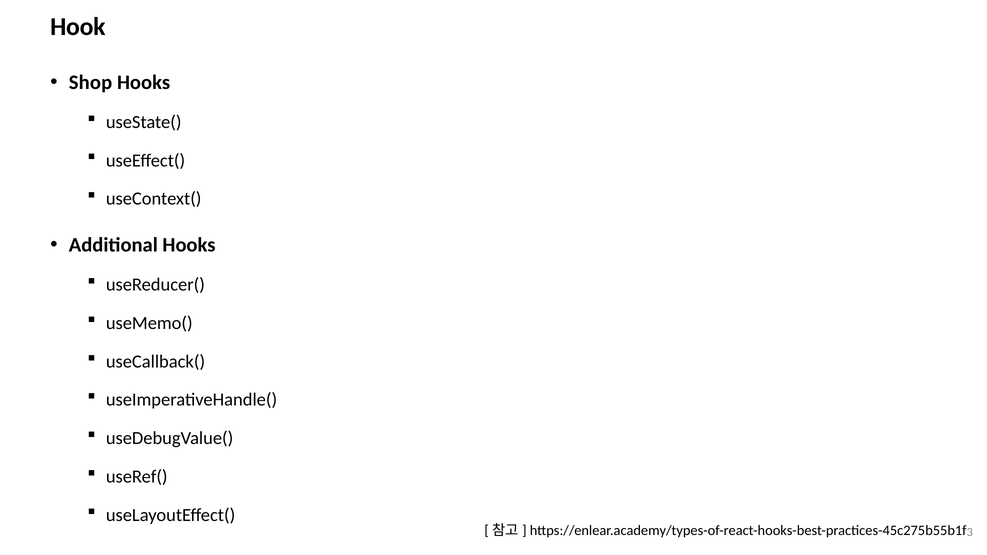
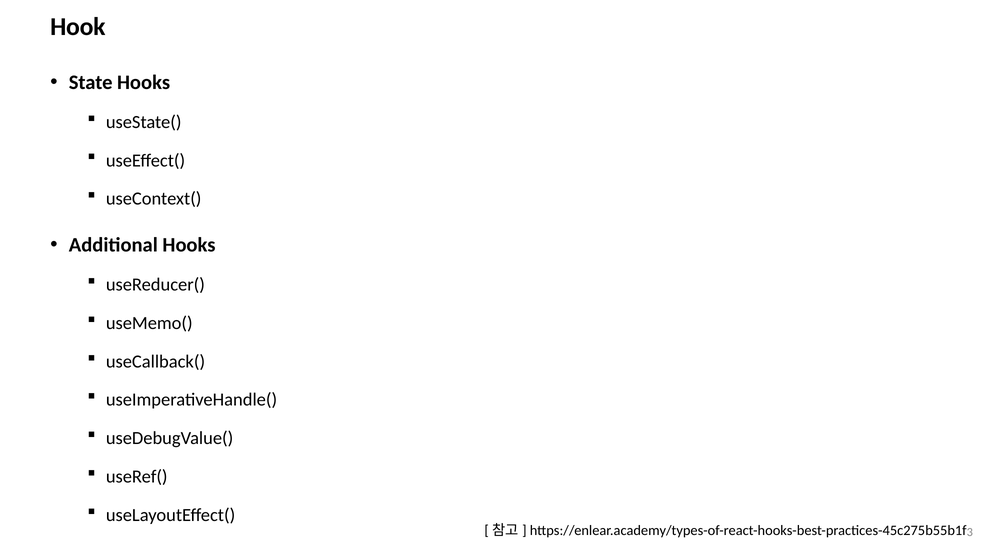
Shop: Shop -> State
